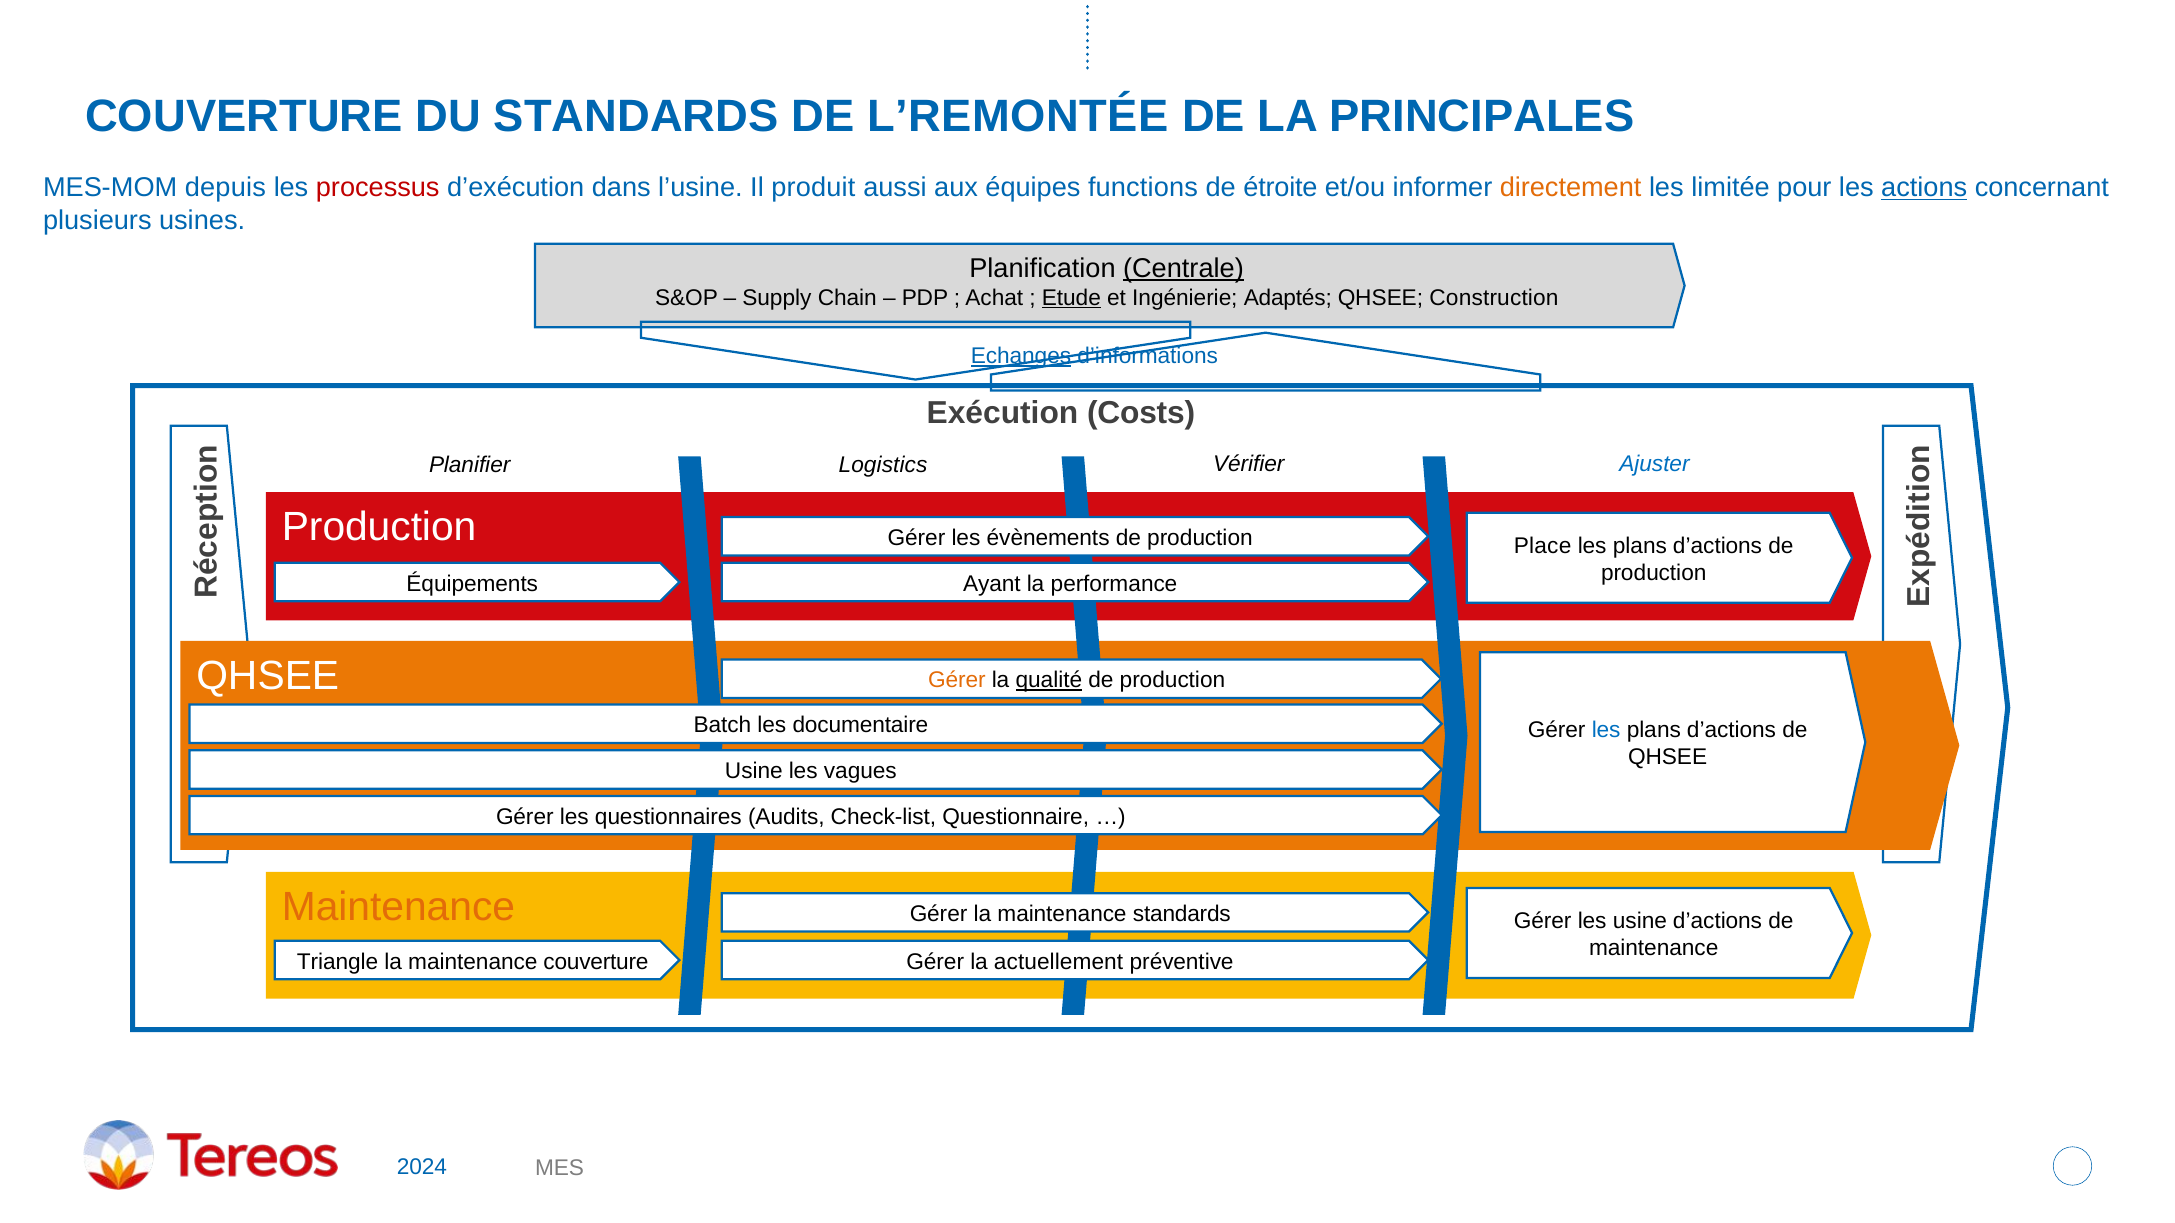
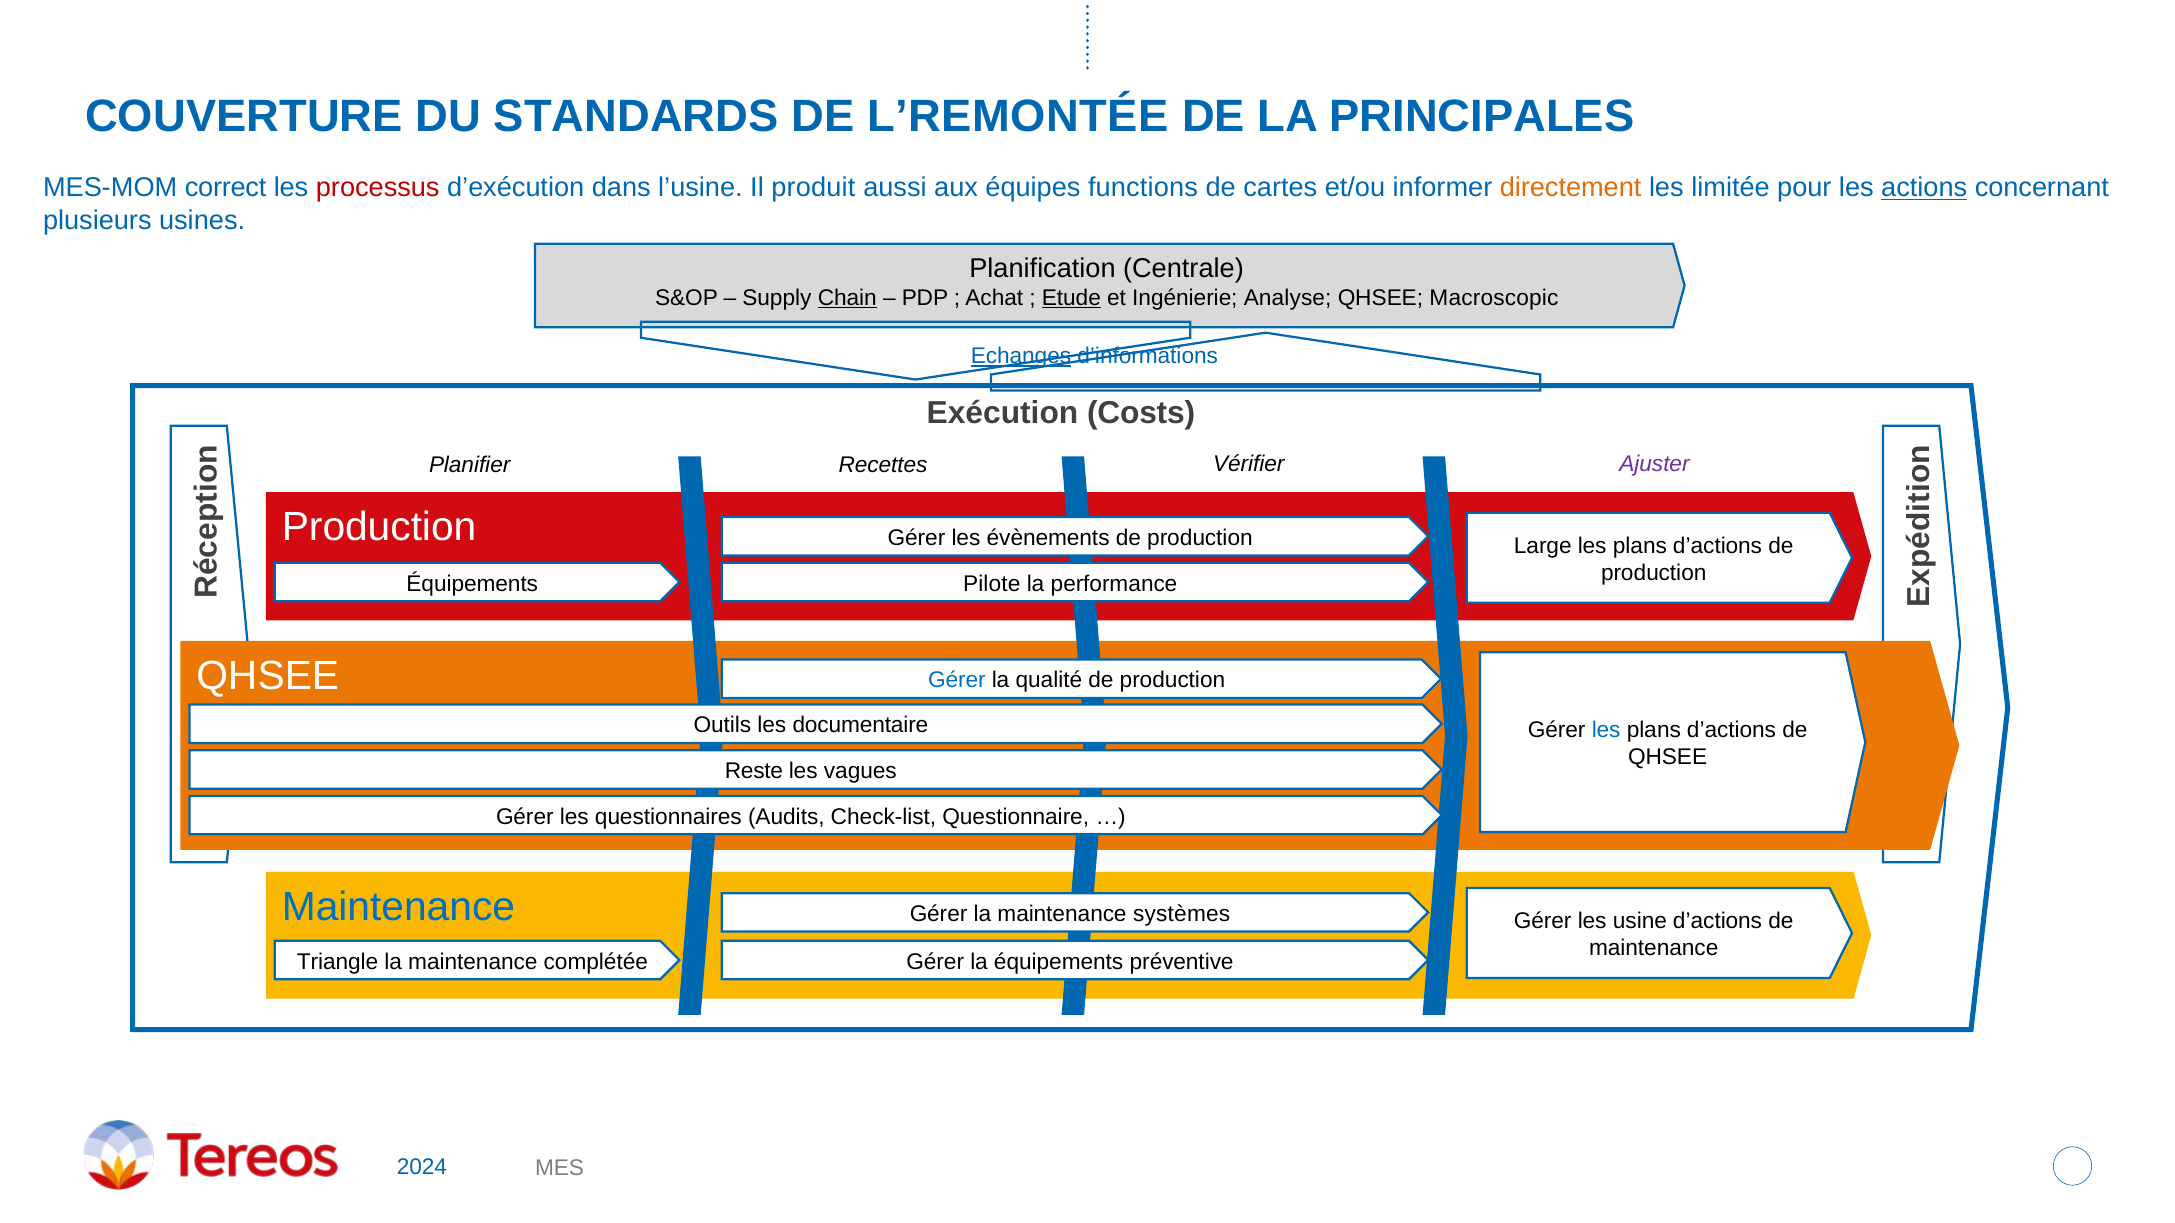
depuis: depuis -> correct
étroite: étroite -> cartes
Centrale underline: present -> none
Chain underline: none -> present
Adaptés: Adaptés -> Analyse
Construction: Construction -> Macroscopic
Logistics: Logistics -> Recettes
Ajuster colour: blue -> purple
Place: Place -> Large
Ayant: Ayant -> Pilote
Gérer at (957, 681) colour: orange -> blue
qualité underline: present -> none
Batch: Batch -> Outils
Usine at (754, 771): Usine -> Reste
Maintenance at (398, 907) colour: orange -> blue
maintenance standards: standards -> systèmes
la maintenance couverture: couverture -> complétée
la actuellement: actuellement -> équipements
